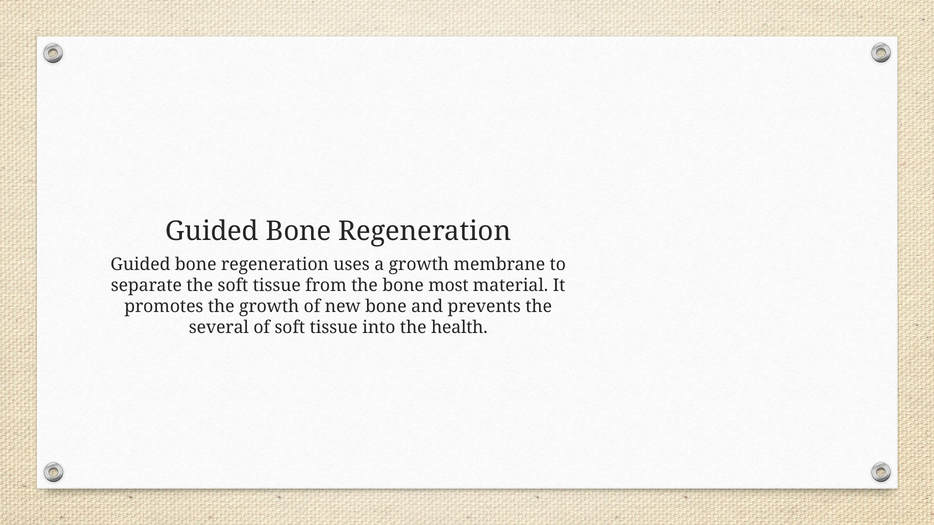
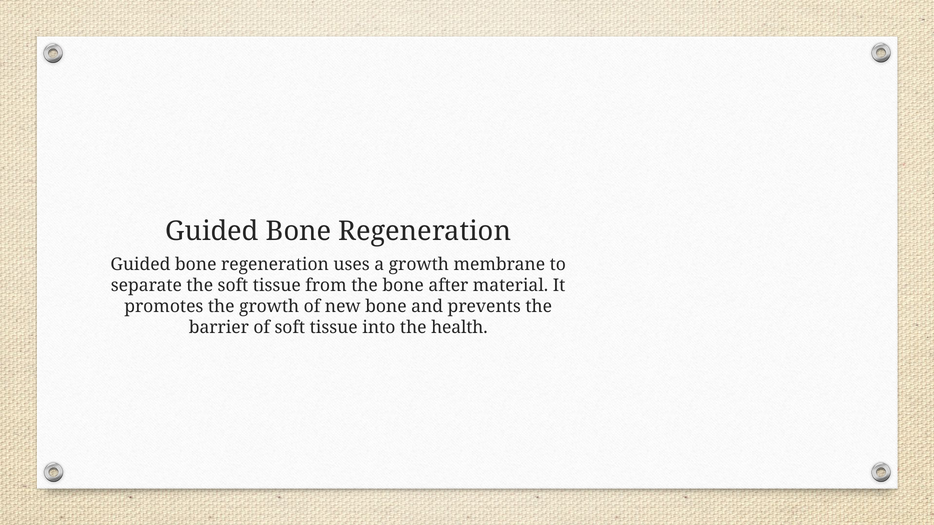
most: most -> after
several: several -> barrier
